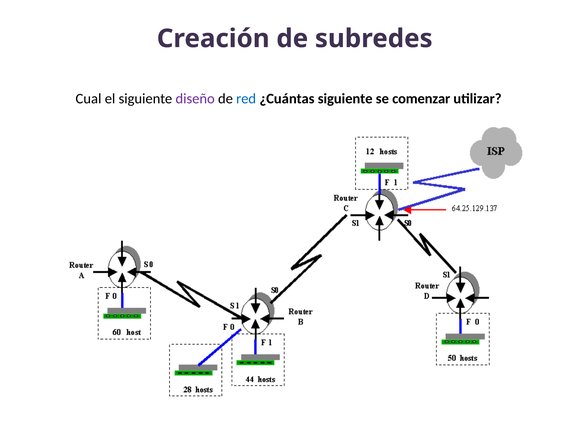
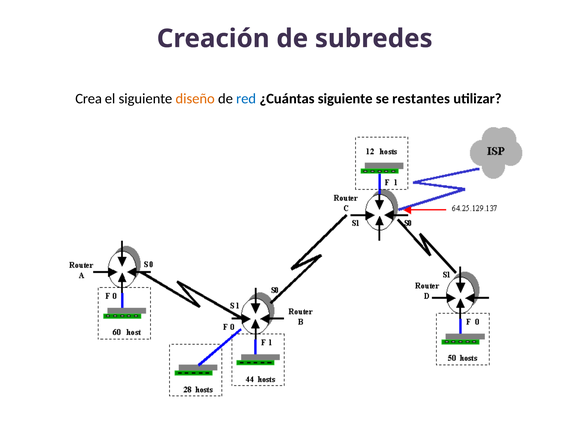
Cual: Cual -> Crea
diseño colour: purple -> orange
comenzar: comenzar -> restantes
